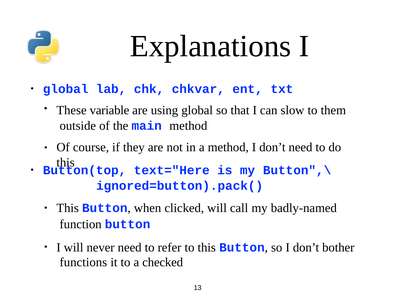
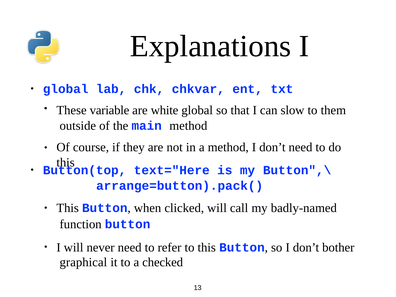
using: using -> white
ignored=button).pack(: ignored=button).pack( -> arrange=button).pack(
functions: functions -> graphical
